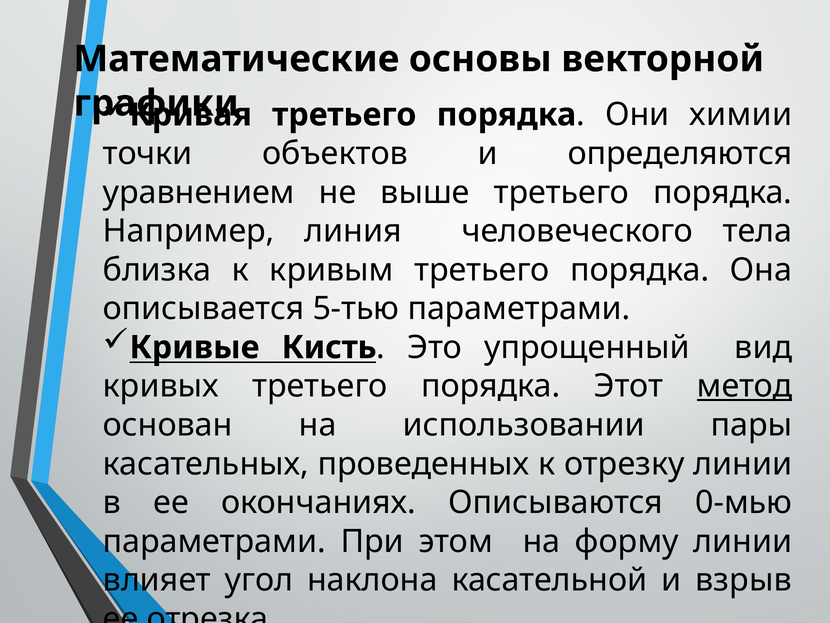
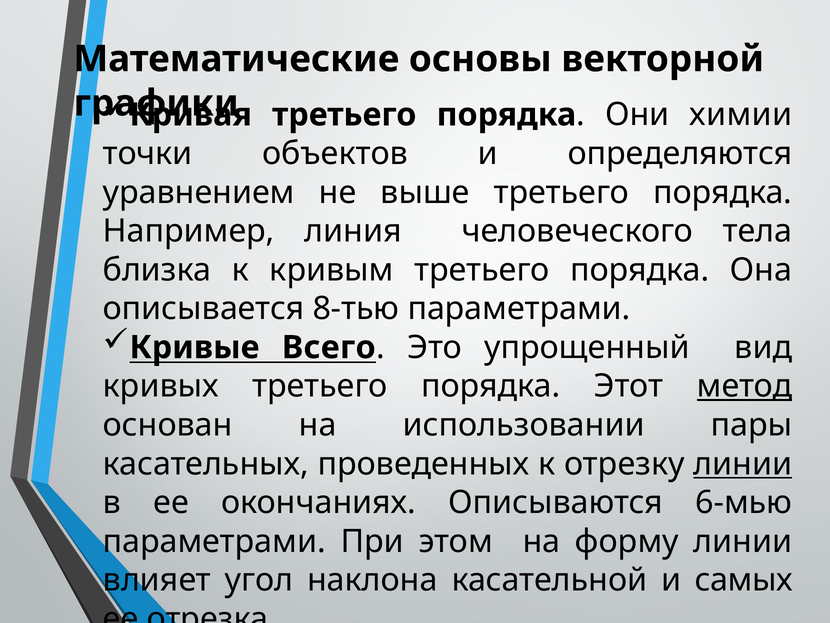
5-тью: 5-тью -> 8-тью
Кисть: Кисть -> Всего
линии at (743, 463) underline: none -> present
0-мью: 0-мью -> 6-мью
взрыв: взрыв -> самых
